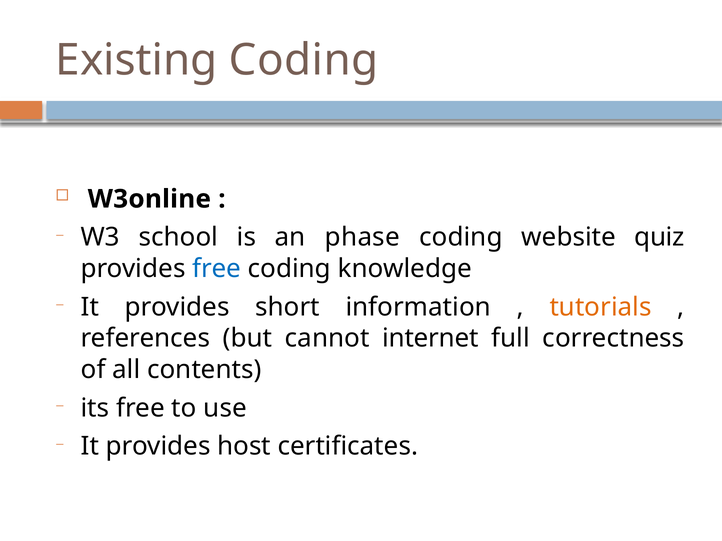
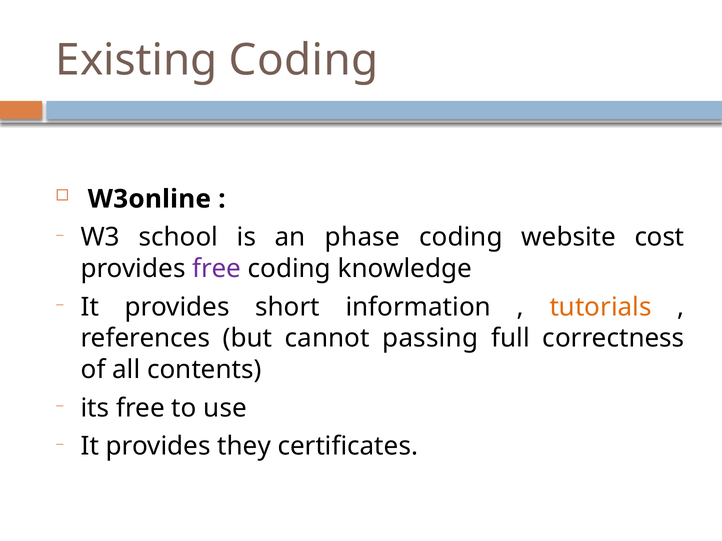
quiz: quiz -> cost
free at (217, 269) colour: blue -> purple
internet: internet -> passing
host: host -> they
